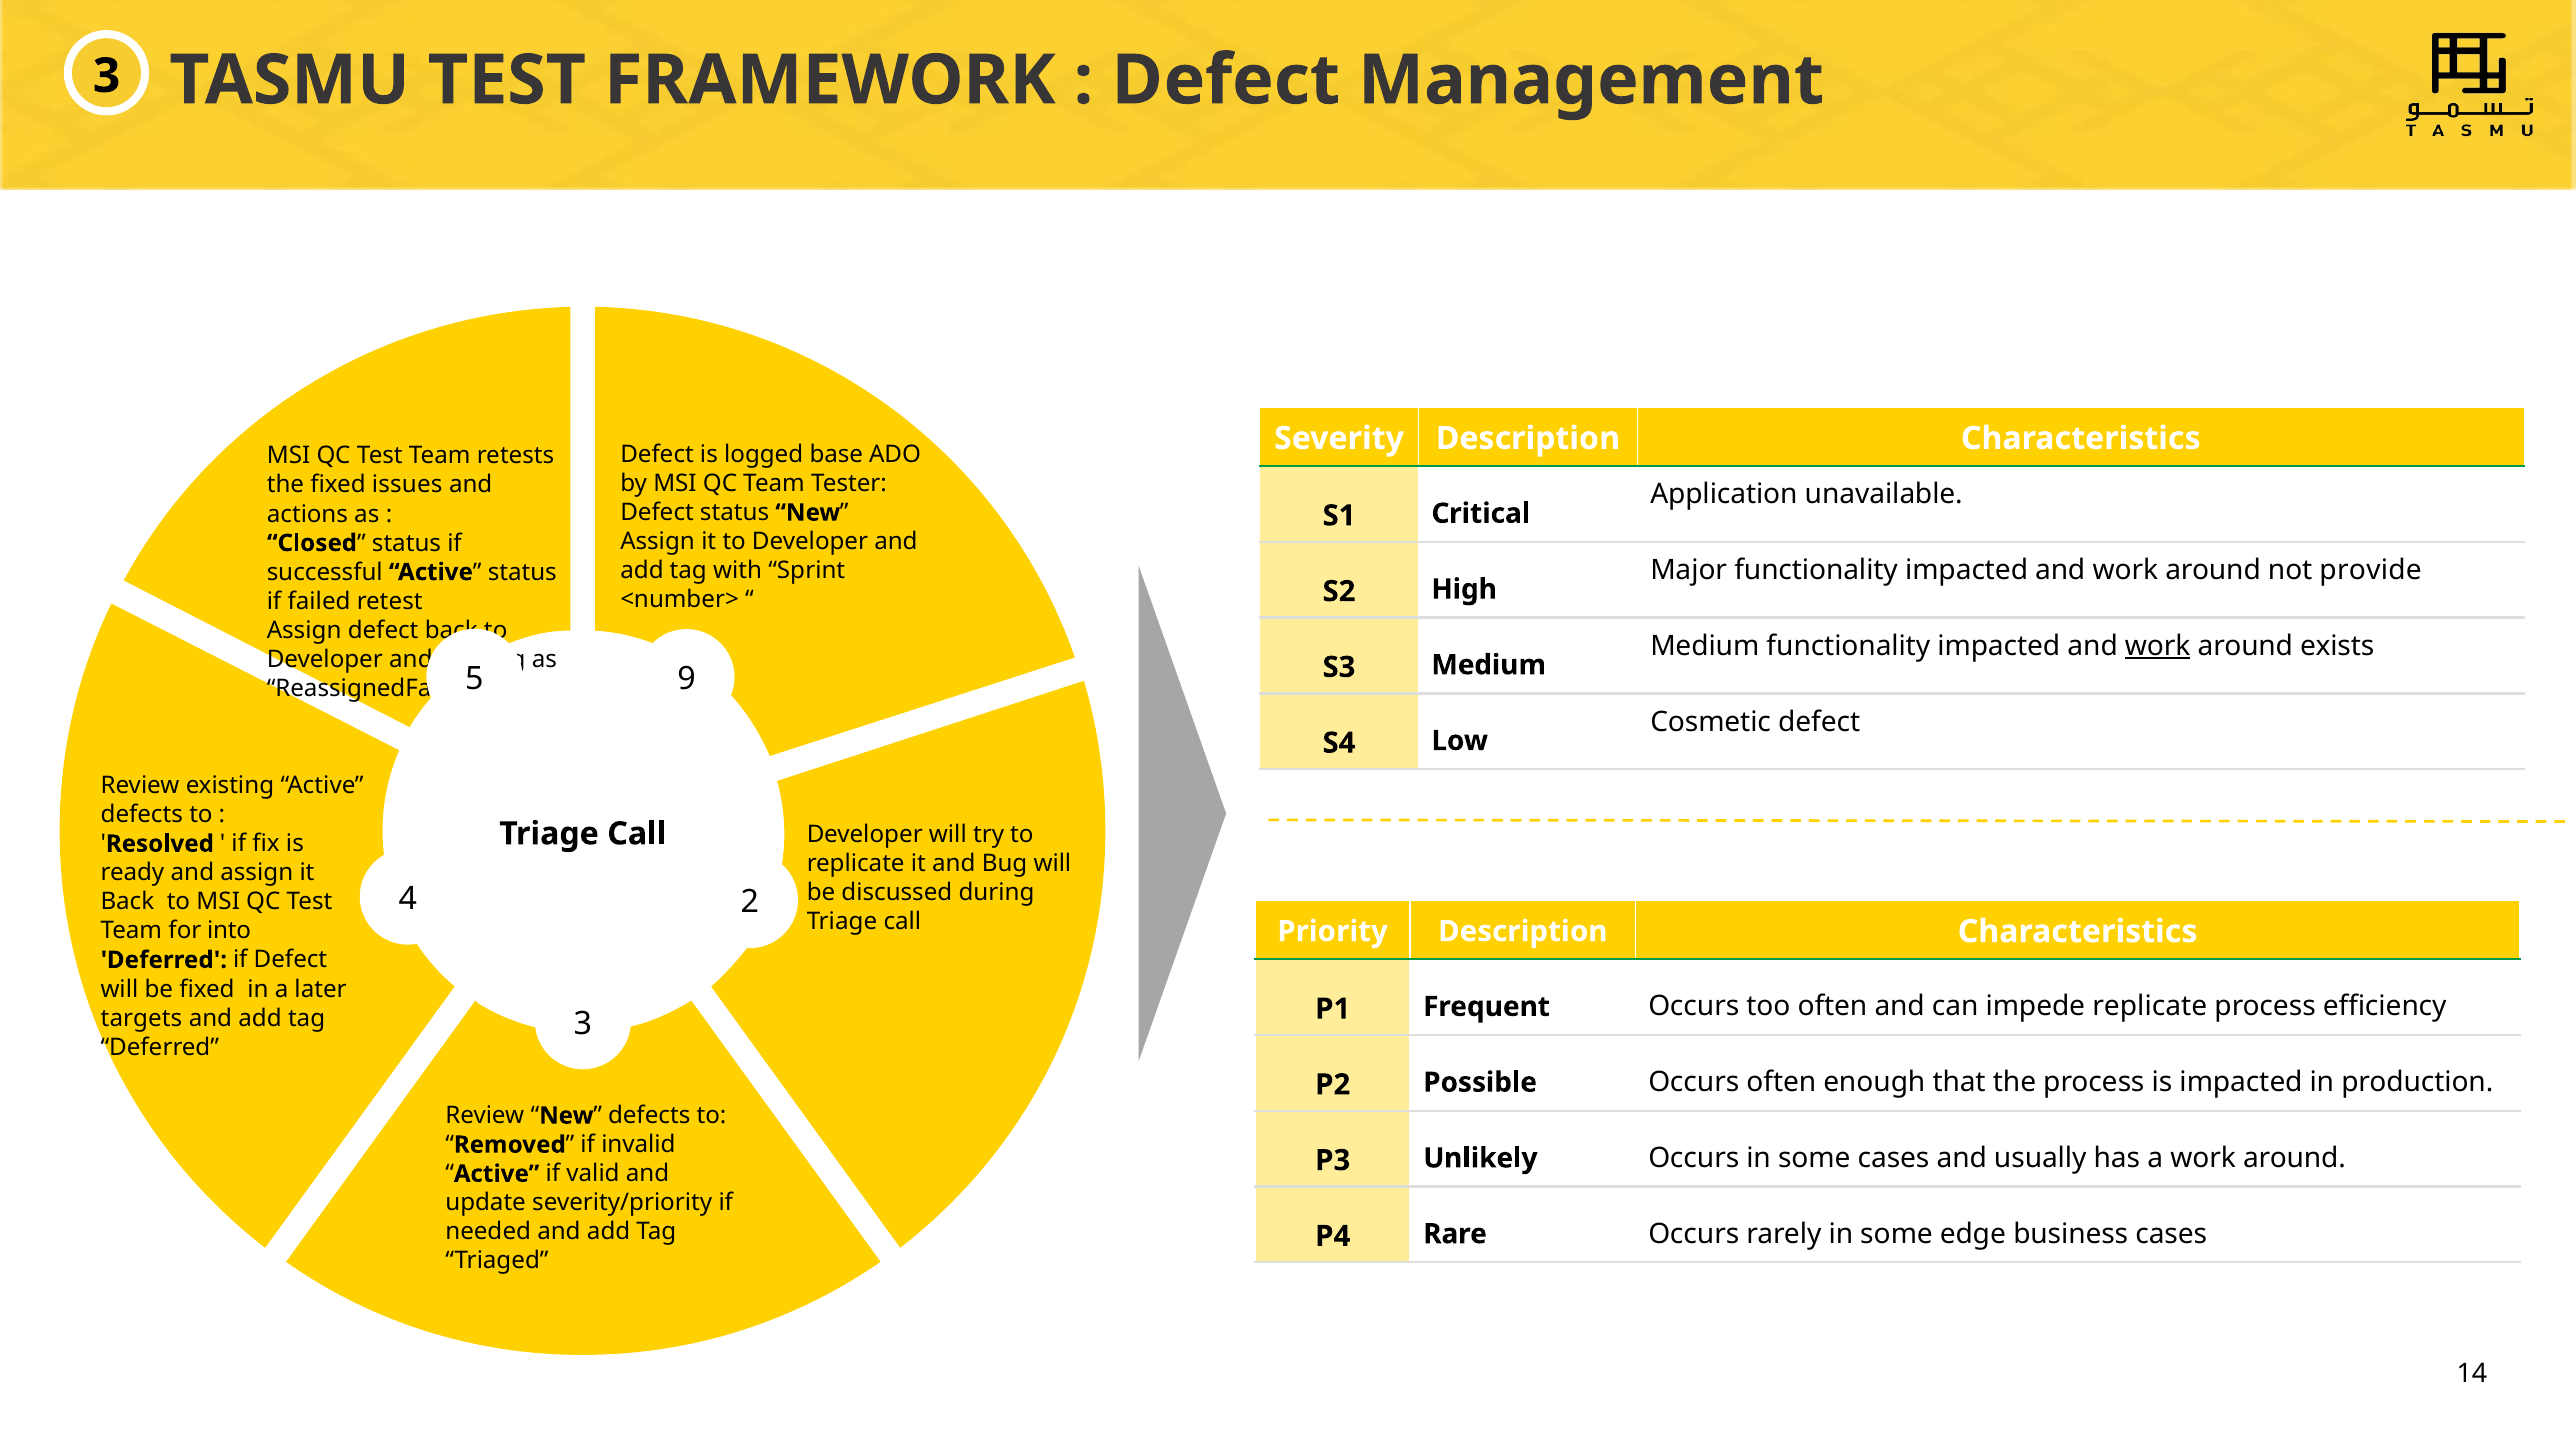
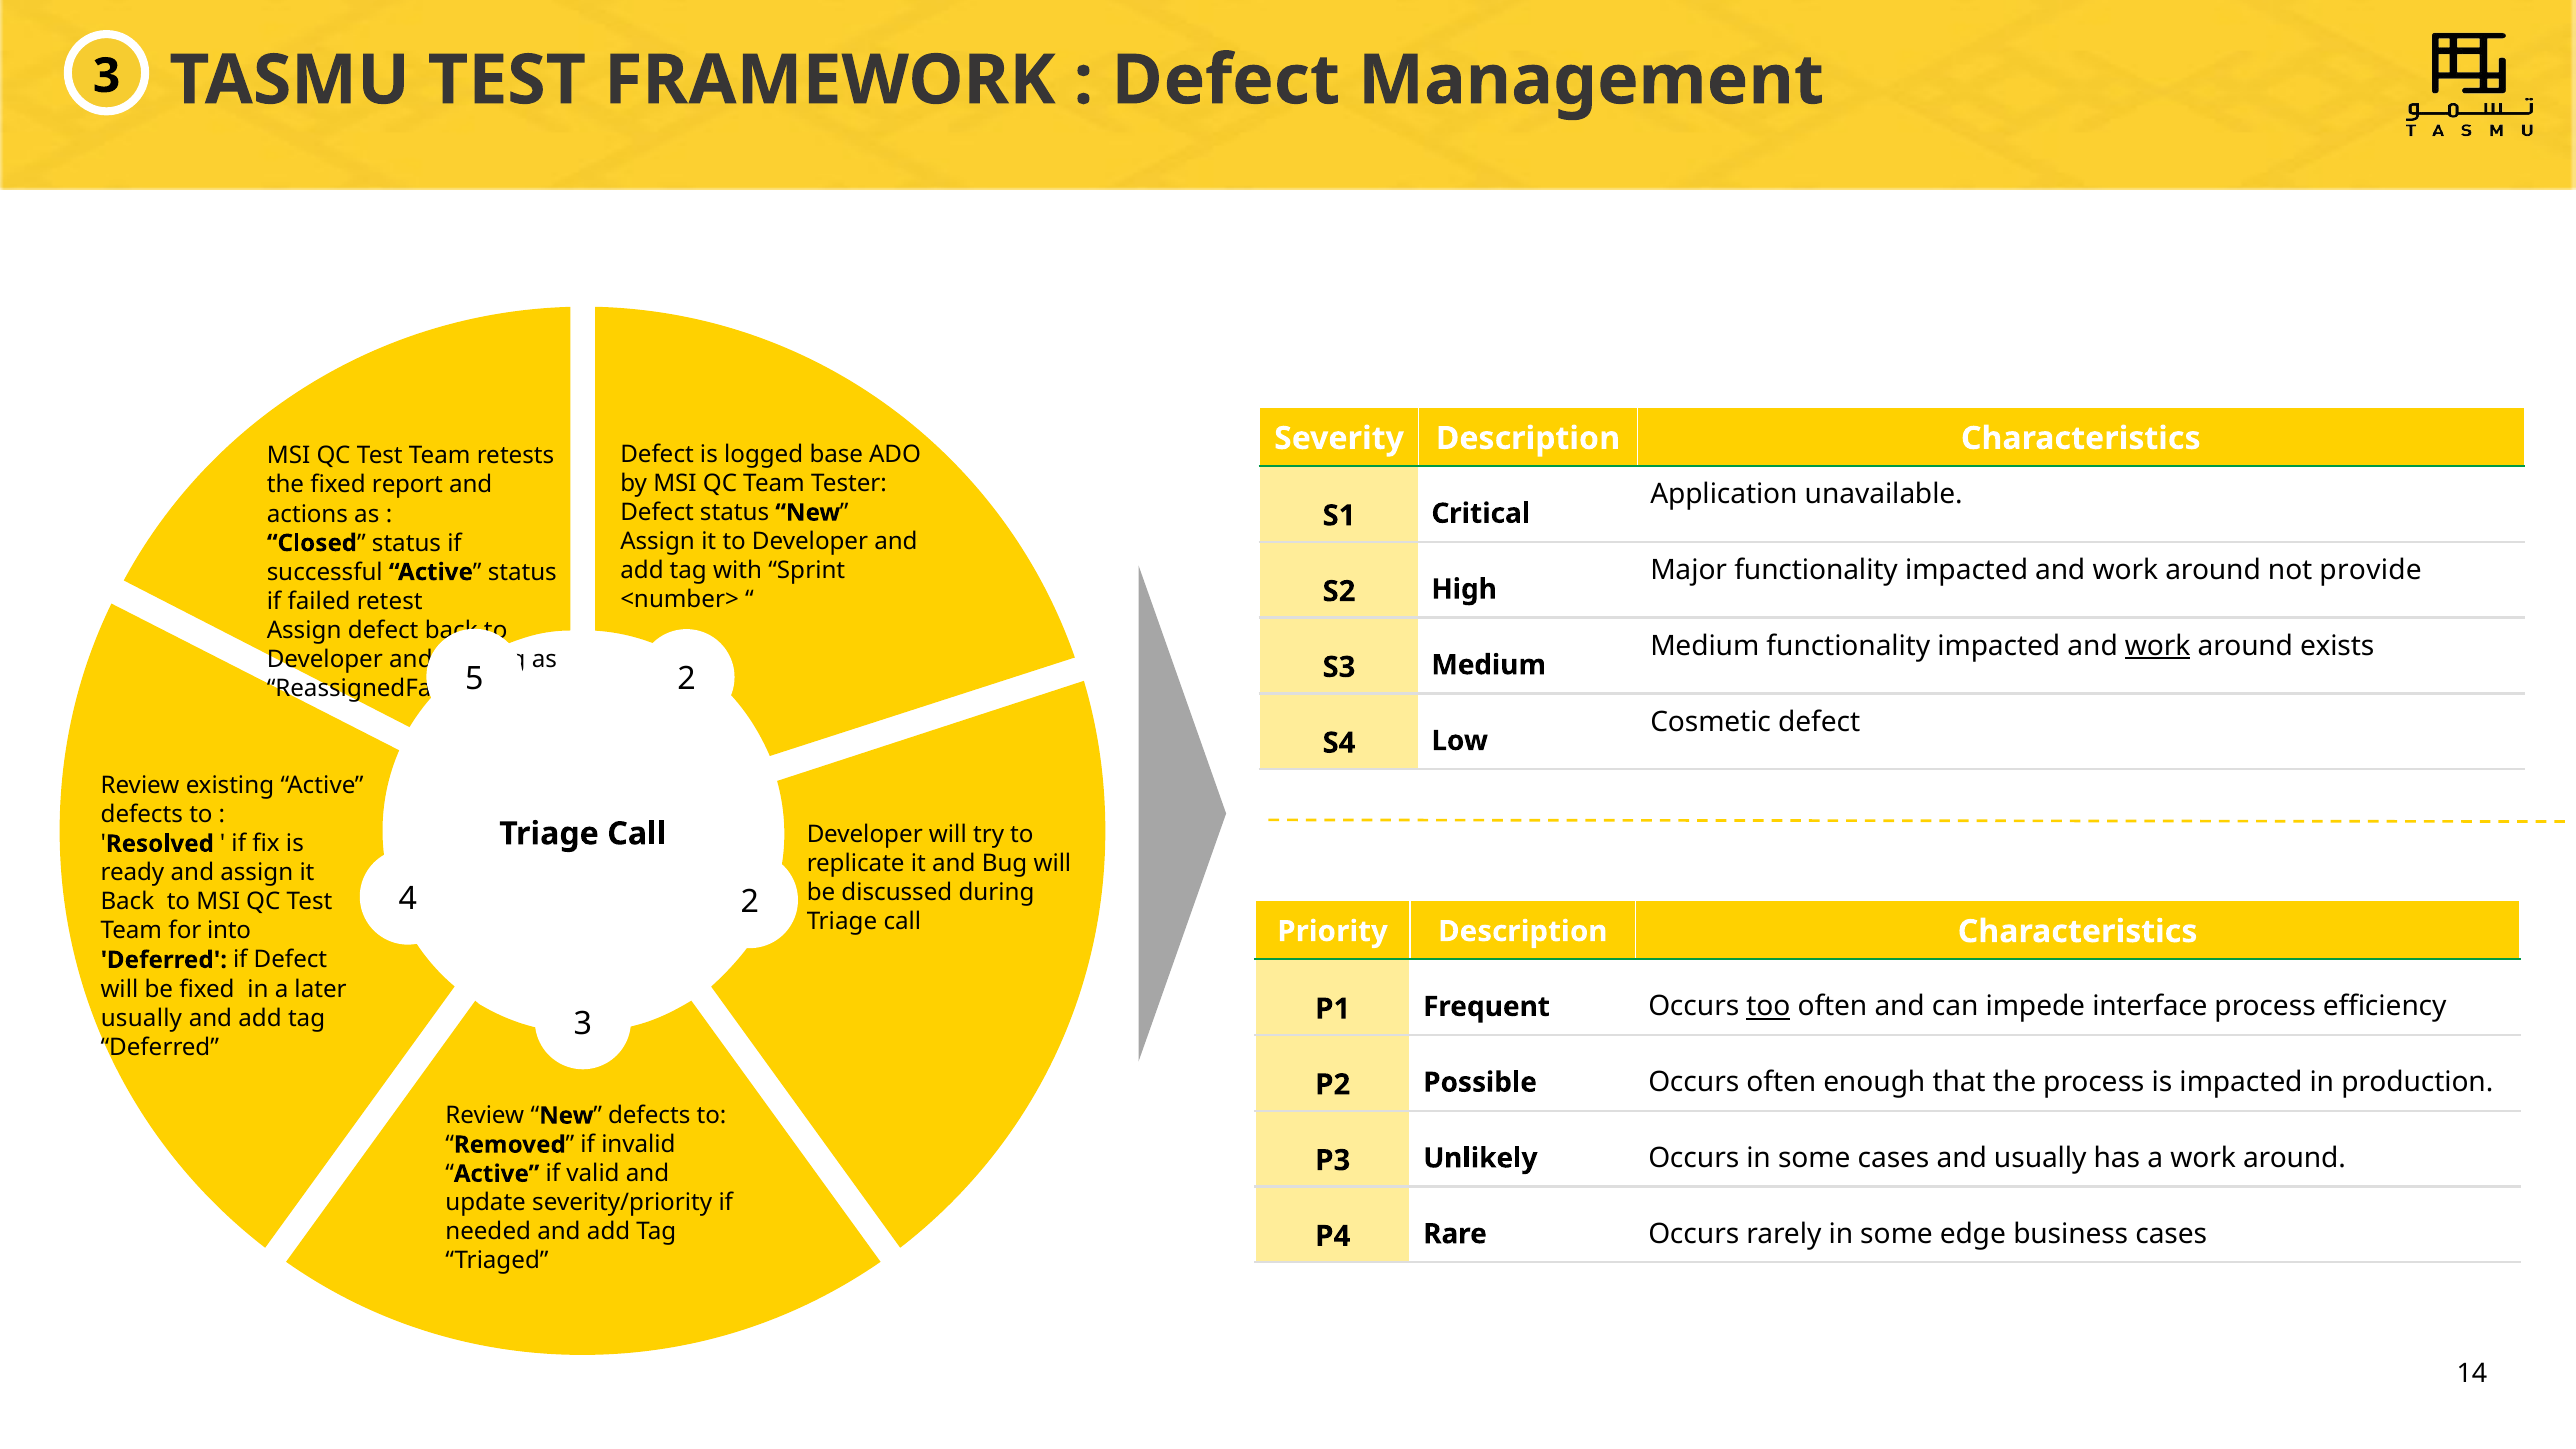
issues: issues -> report
9 at (686, 679): 9 -> 2
too underline: none -> present
impede replicate: replicate -> interface
targets at (142, 1018): targets -> usually
